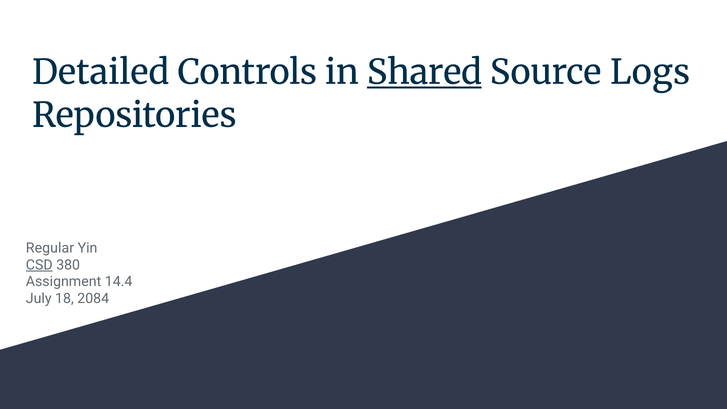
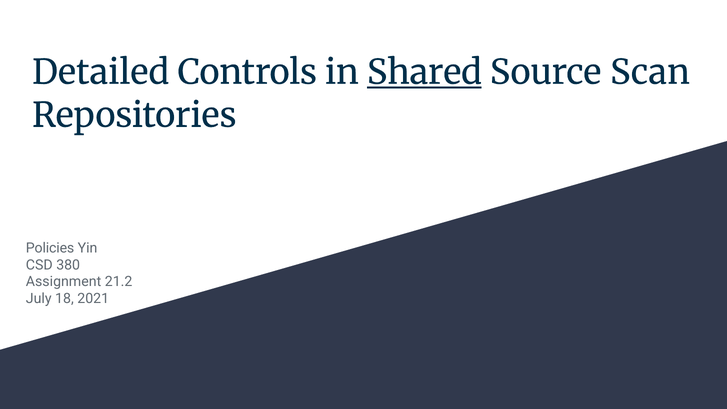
Logs: Logs -> Scan
Regular: Regular -> Policies
CSD underline: present -> none
14.4: 14.4 -> 21.2
2084: 2084 -> 2021
